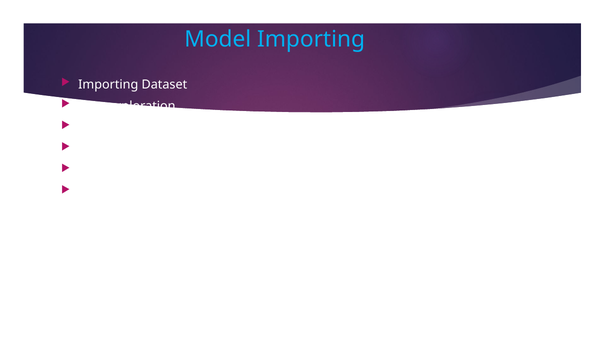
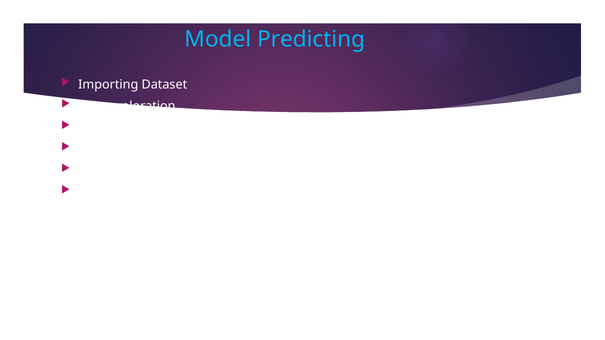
Model Importing: Importing -> Predicting
